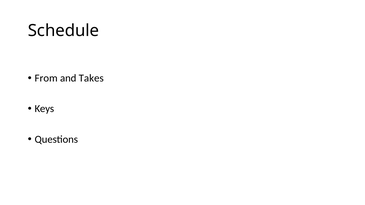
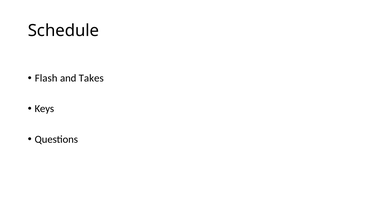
From: From -> Flash
